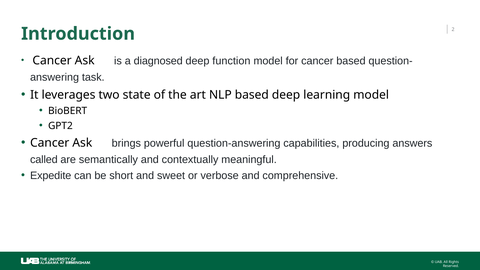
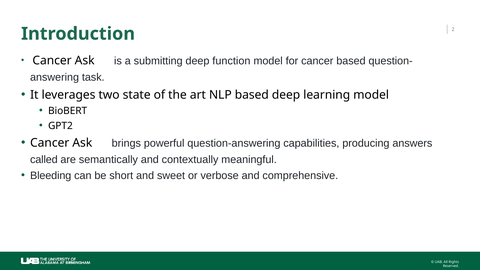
diagnosed: diagnosed -> submitting
Expedite: Expedite -> Bleeding
